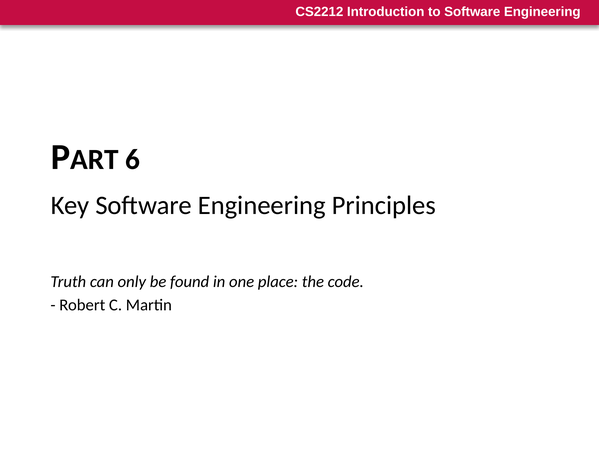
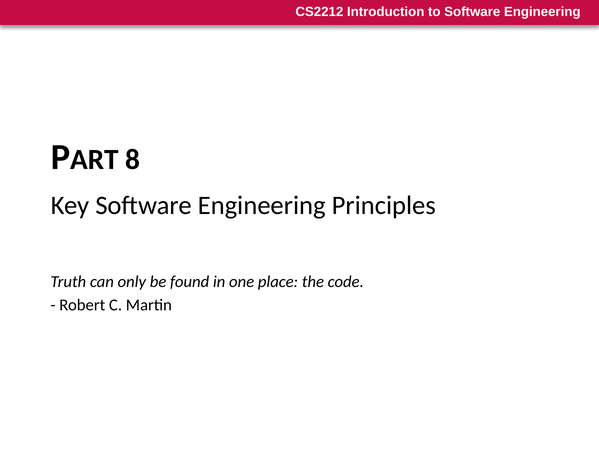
6: 6 -> 8
